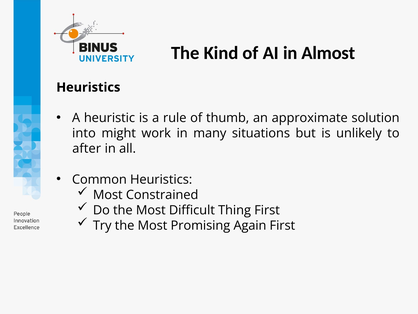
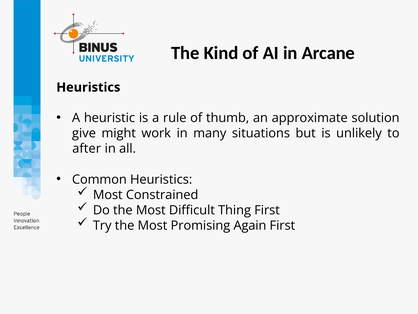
Almost: Almost -> Arcane
into: into -> give
